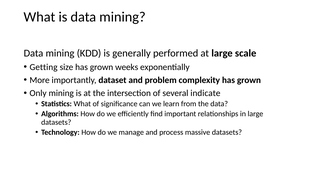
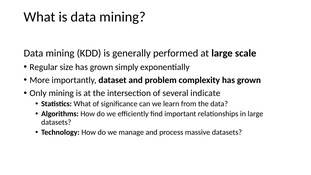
Getting: Getting -> Regular
weeks: weeks -> simply
